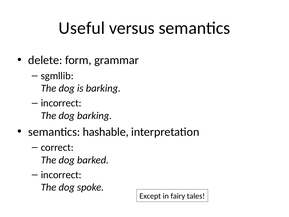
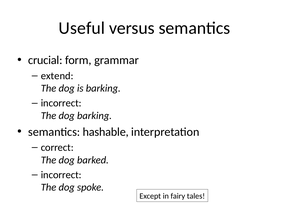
delete: delete -> crucial
sgmllib: sgmllib -> extend
